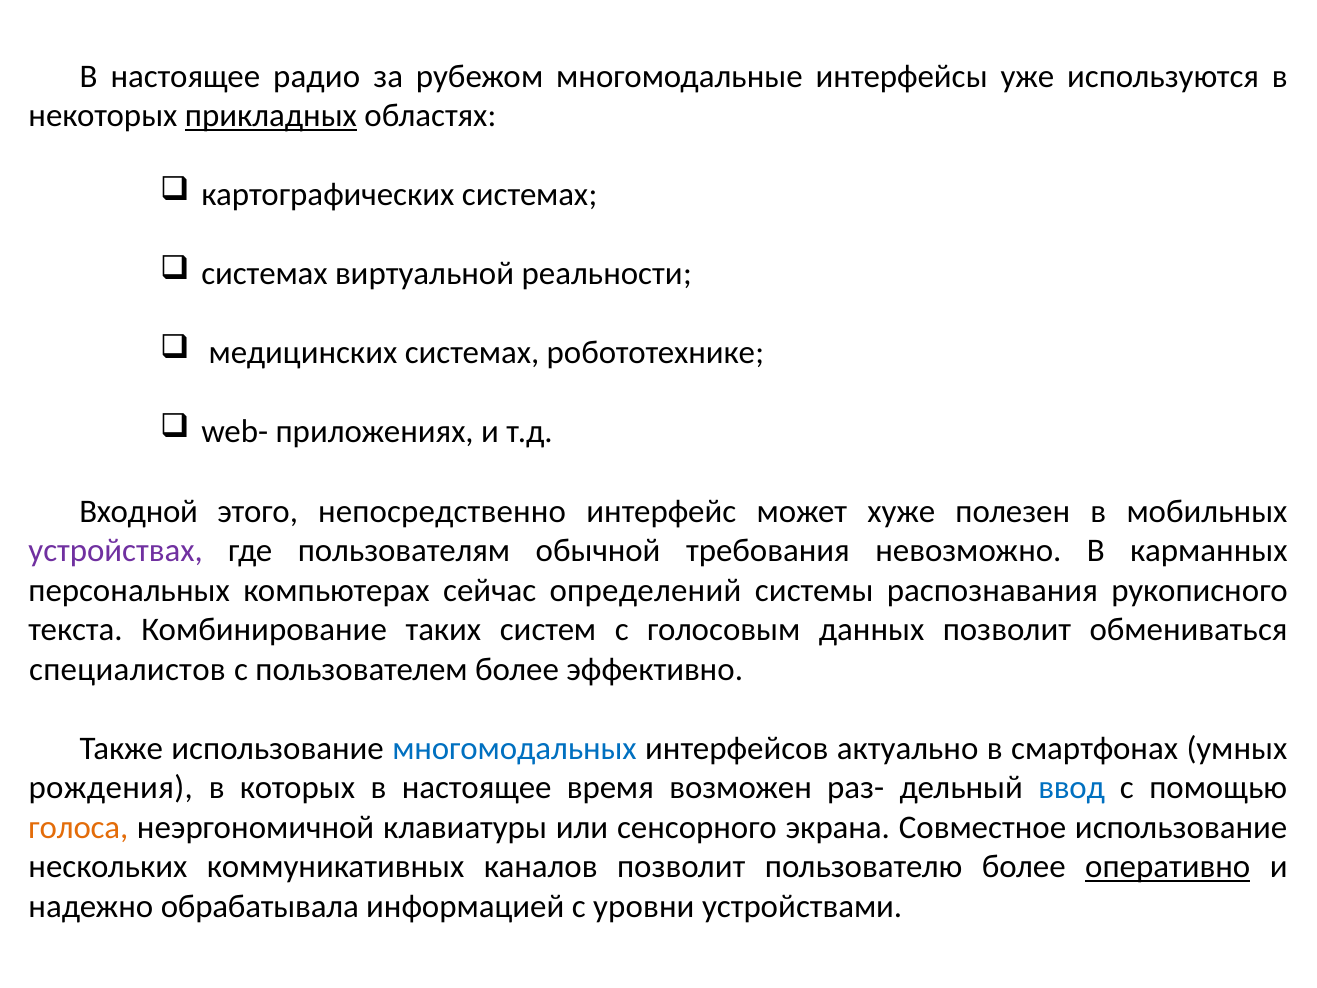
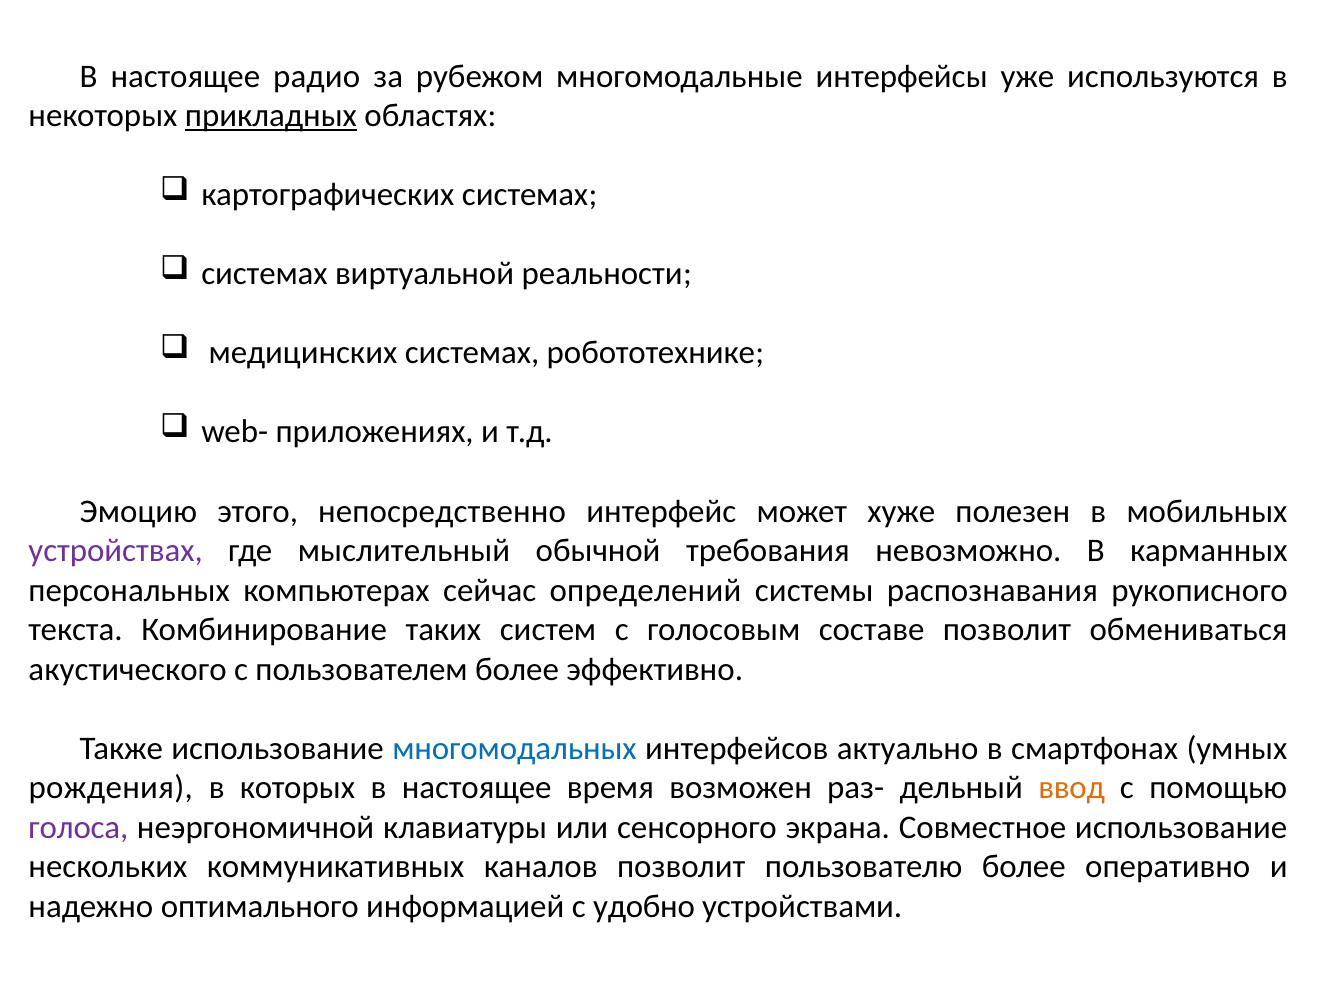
Входной: Входной -> Эмоцию
пользователям: пользователям -> мыслительный
данных: данных -> составе
специалистов: специалистов -> акустического
ввод colour: blue -> orange
голоса colour: orange -> purple
оперативно underline: present -> none
обрабатывала: обрабатывала -> оптимального
уровни: уровни -> удобно
